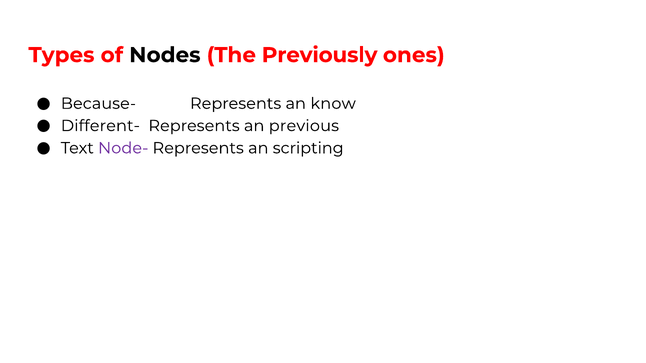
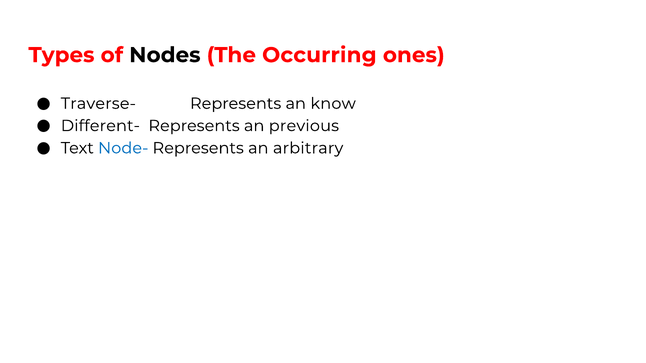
Previously: Previously -> Occurring
Because-: Because- -> Traverse-
Node- colour: purple -> blue
scripting: scripting -> arbitrary
